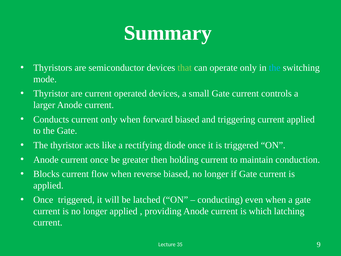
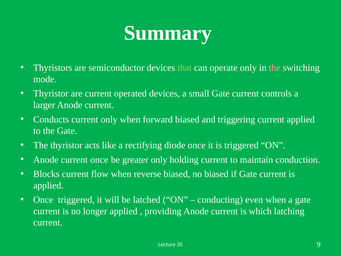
the at (275, 68) colour: light blue -> pink
greater then: then -> only
biased no longer: longer -> biased
